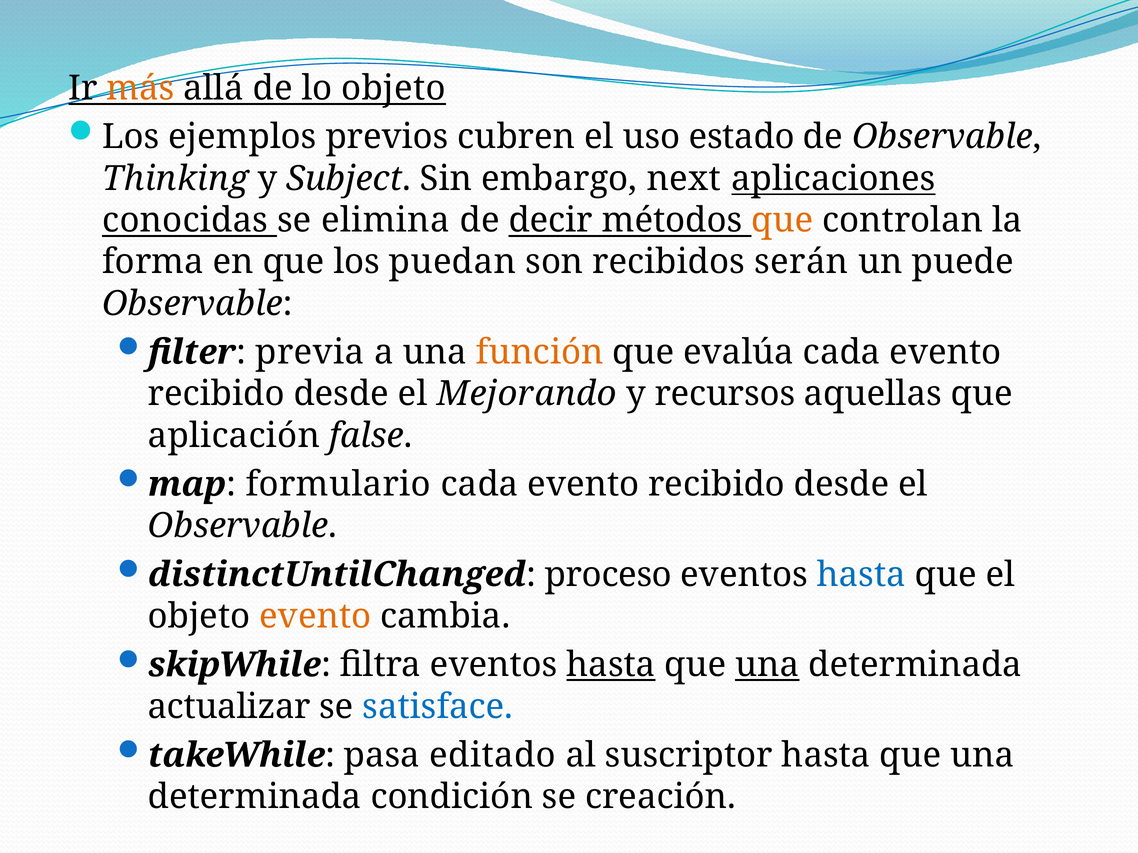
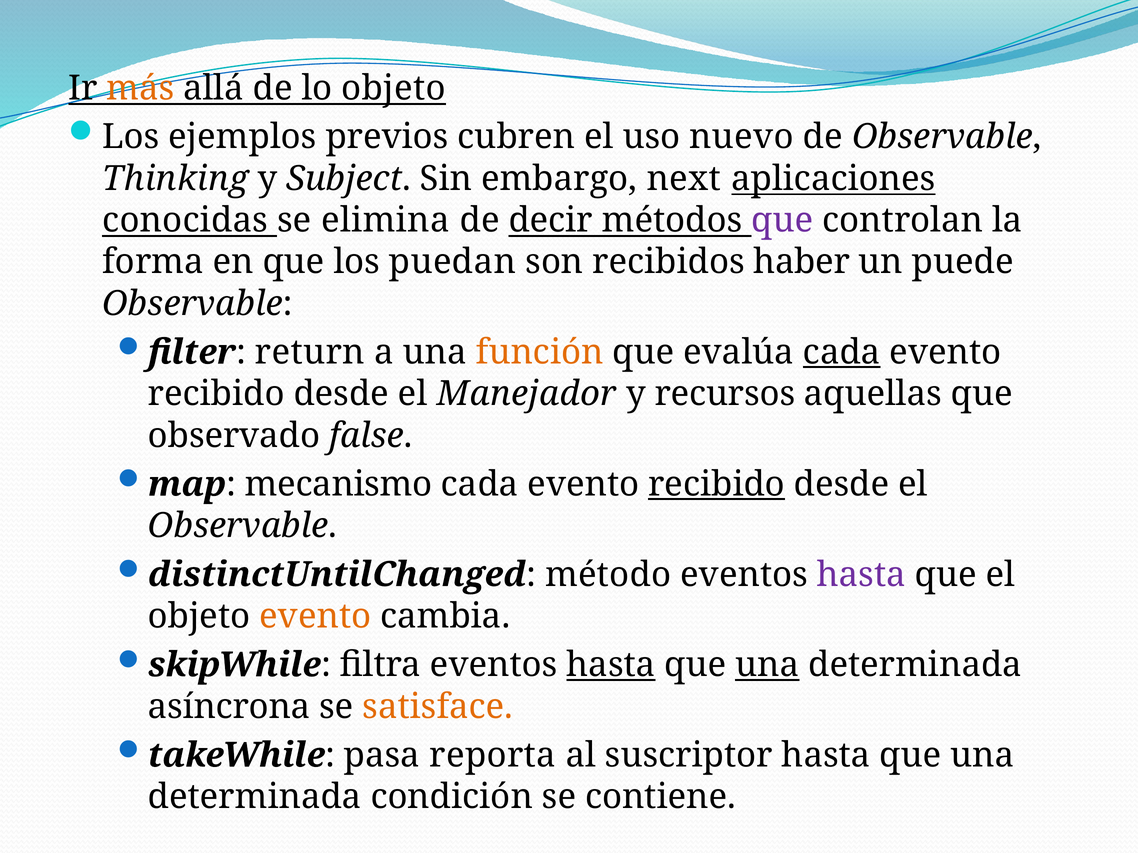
estado: estado -> nuevo
que at (782, 220) colour: orange -> purple
serán: serán -> haber
previa: previa -> return
cada at (842, 352) underline: none -> present
Mejorando: Mejorando -> Manejador
aplicación: aplicación -> observado
formulario: formulario -> mecanismo
recibido at (717, 485) underline: none -> present
proceso: proceso -> método
hasta at (861, 575) colour: blue -> purple
actualizar: actualizar -> asíncrona
satisface colour: blue -> orange
editado: editado -> reporta
creación: creación -> contiene
